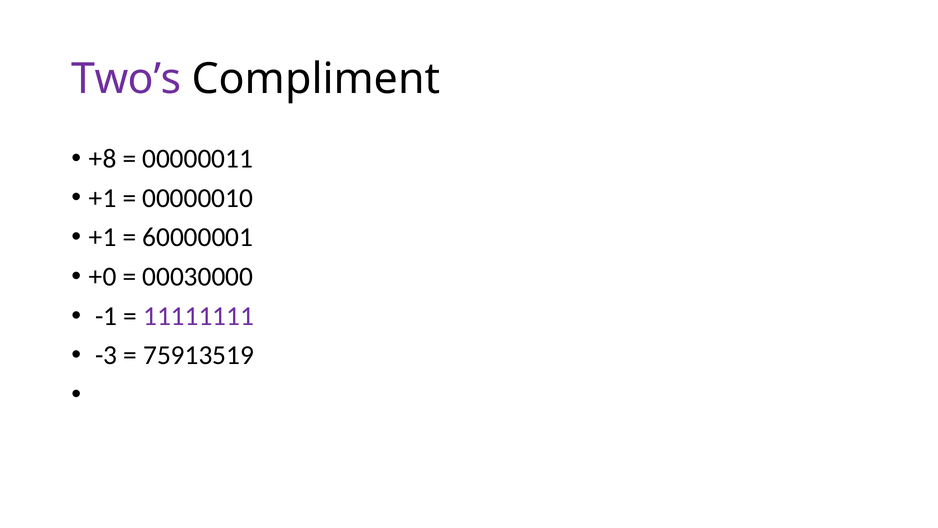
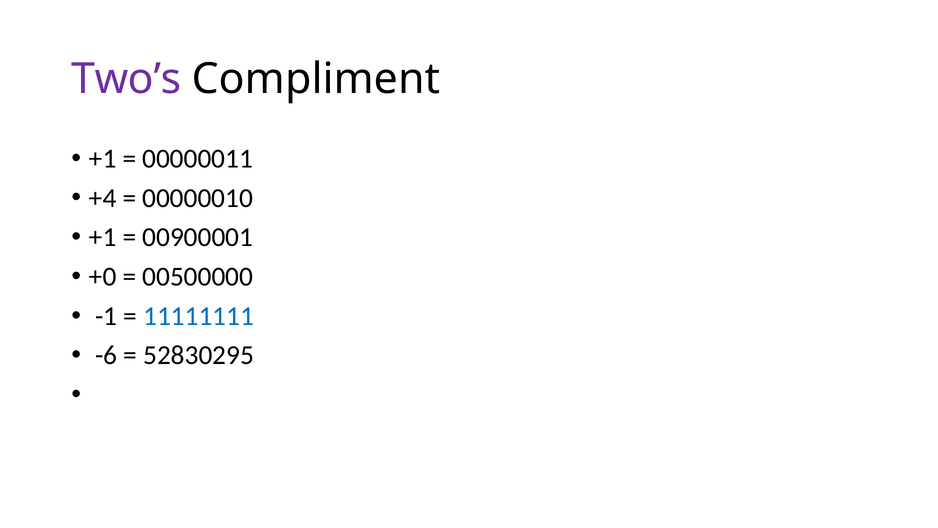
+8 at (103, 159): +8 -> +1
+1 at (103, 198): +1 -> +4
60000001: 60000001 -> 00900001
00030000: 00030000 -> 00500000
11111111 colour: purple -> blue
-3: -3 -> -6
75913519: 75913519 -> 52830295
